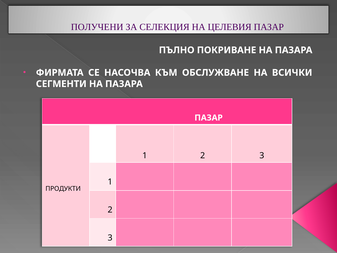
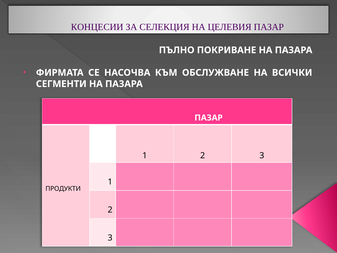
ПОЛУЧЕНИ: ПОЛУЧЕНИ -> КОНЦЕСИИ
